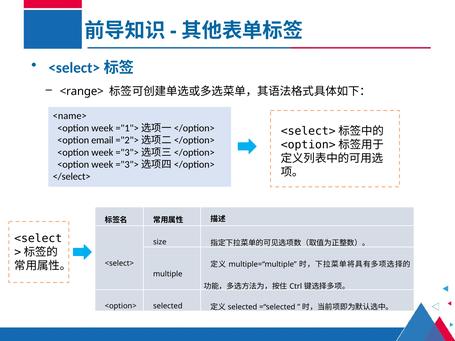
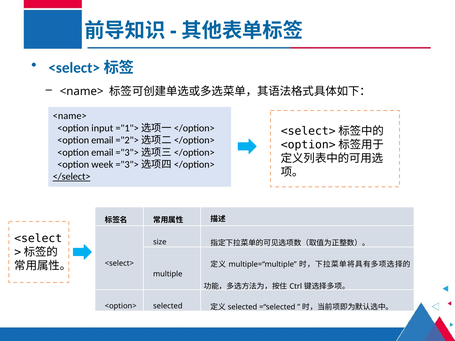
<range> at (82, 92): <range> -> <name>
week at (102, 128): week -> input
week at (102, 152): week -> email
</select> underline: none -> present
